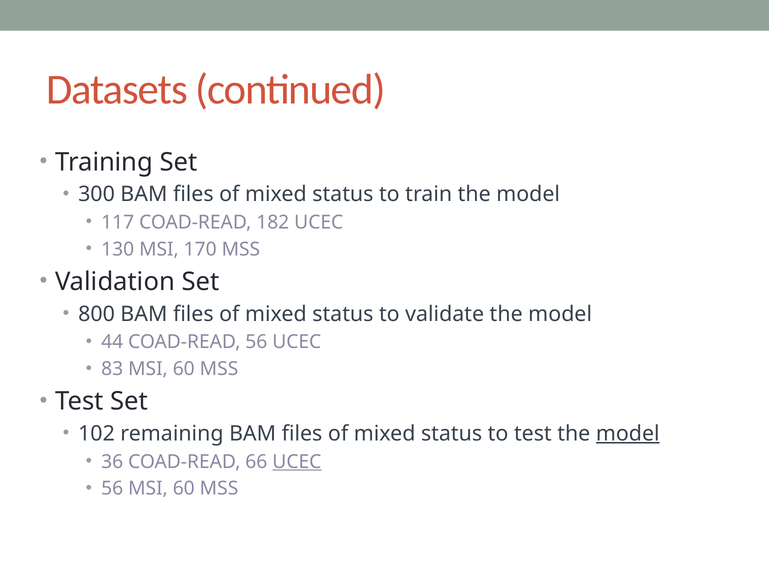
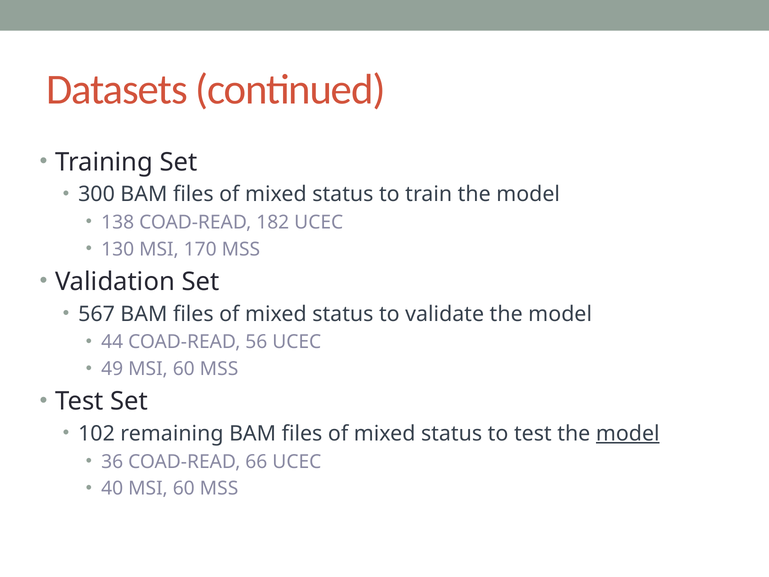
117: 117 -> 138
800: 800 -> 567
83: 83 -> 49
UCEC at (297, 461) underline: present -> none
56 at (112, 488): 56 -> 40
